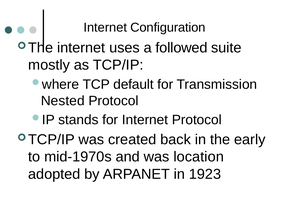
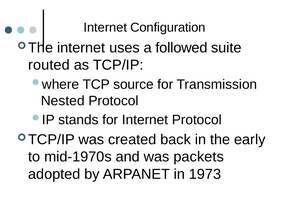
mostly: mostly -> routed
default: default -> source
location: location -> packets
1923: 1923 -> 1973
